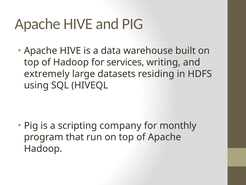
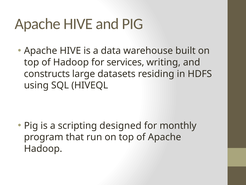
extremely: extremely -> constructs
company: company -> designed
